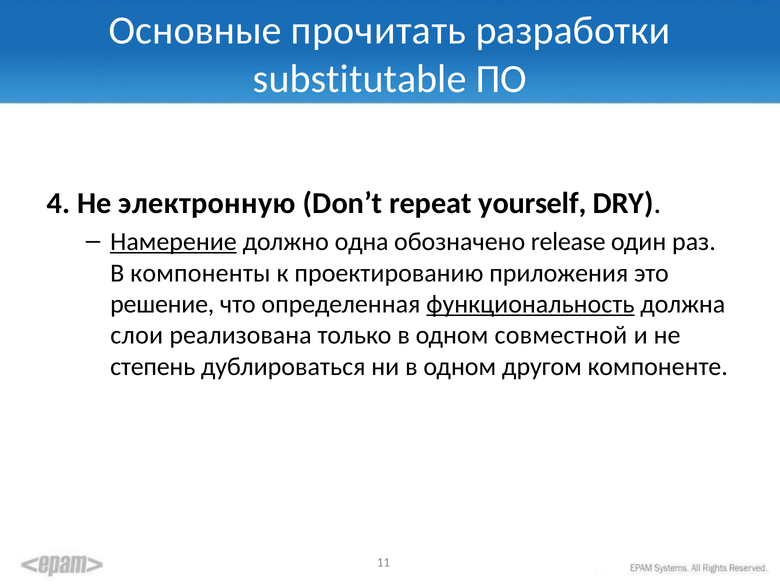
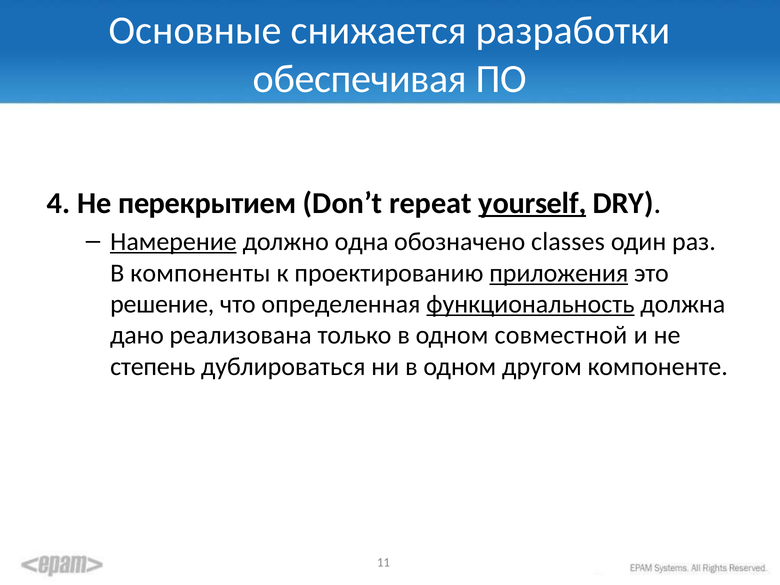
прочитать: прочитать -> снижается
substitutable: substitutable -> обеспечивая
электронную: электронную -> перекрытием
yourself underline: none -> present
release: release -> classes
приложения underline: none -> present
слои: слои -> дано
